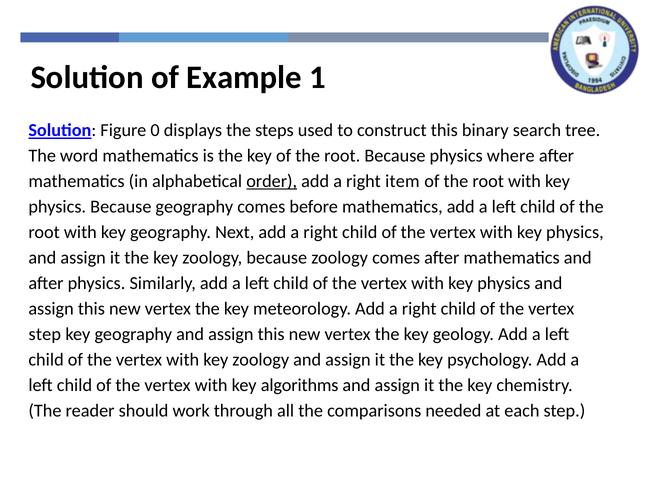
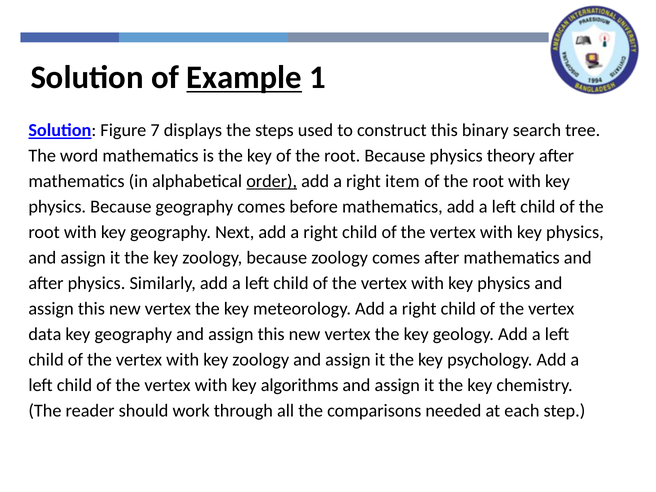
Example underline: none -> present
0: 0 -> 7
where: where -> theory
step at (45, 334): step -> data
